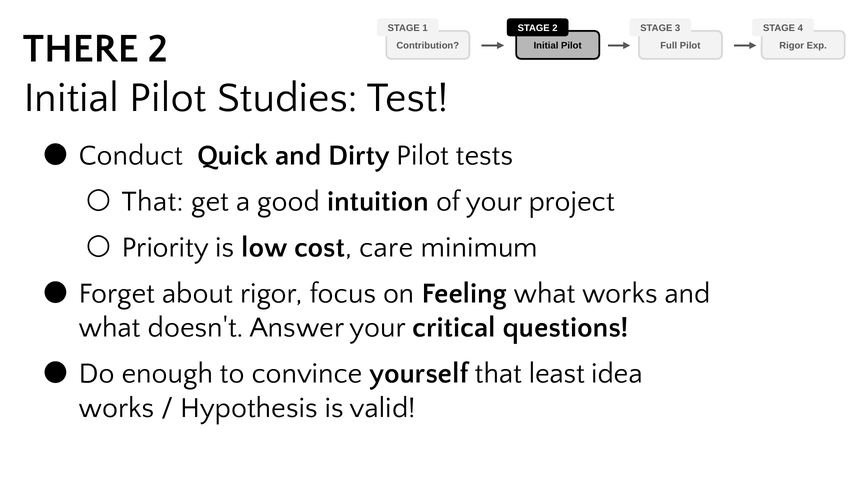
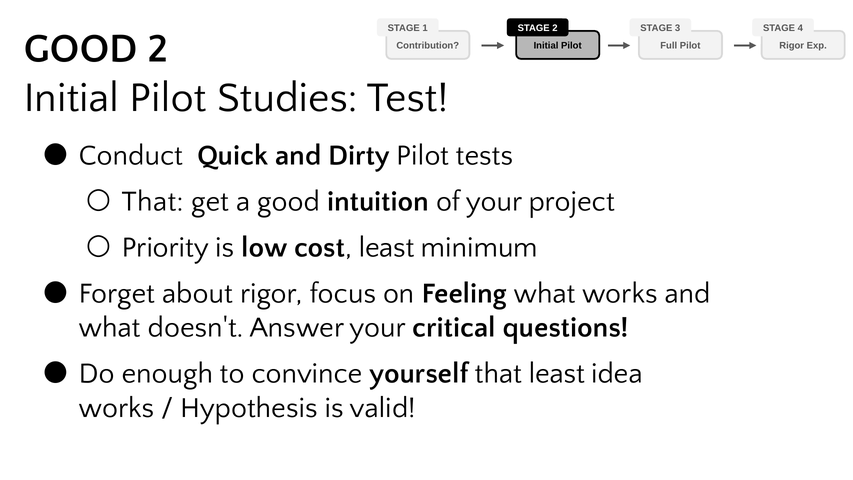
THERE at (81, 49): THERE -> GOOD
cost care: care -> least
